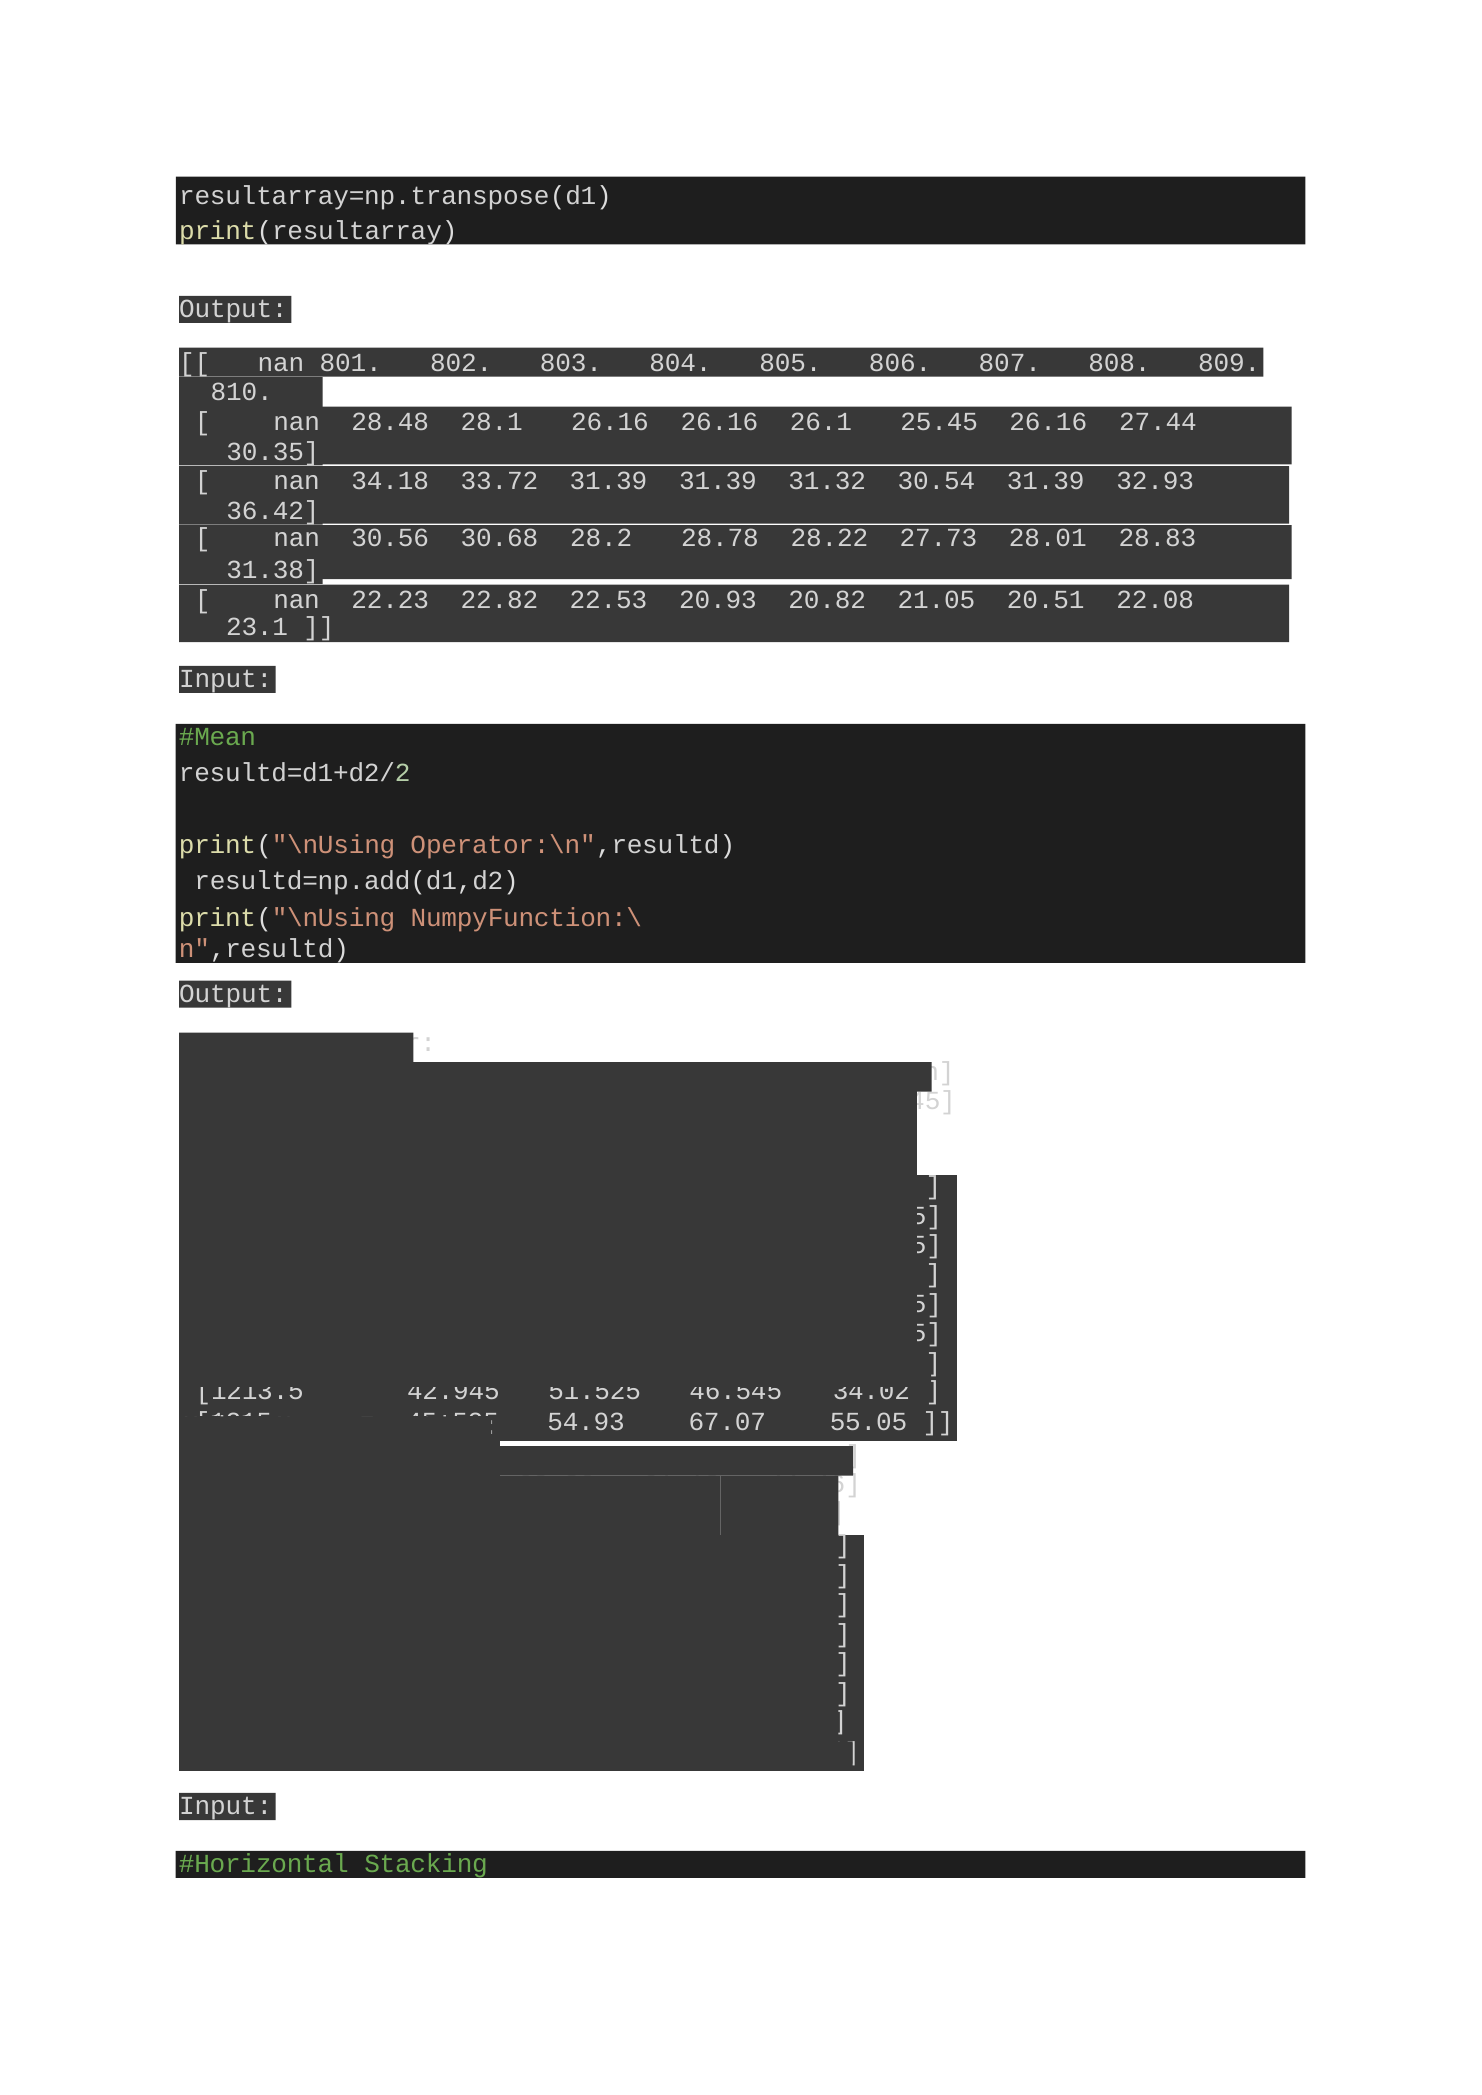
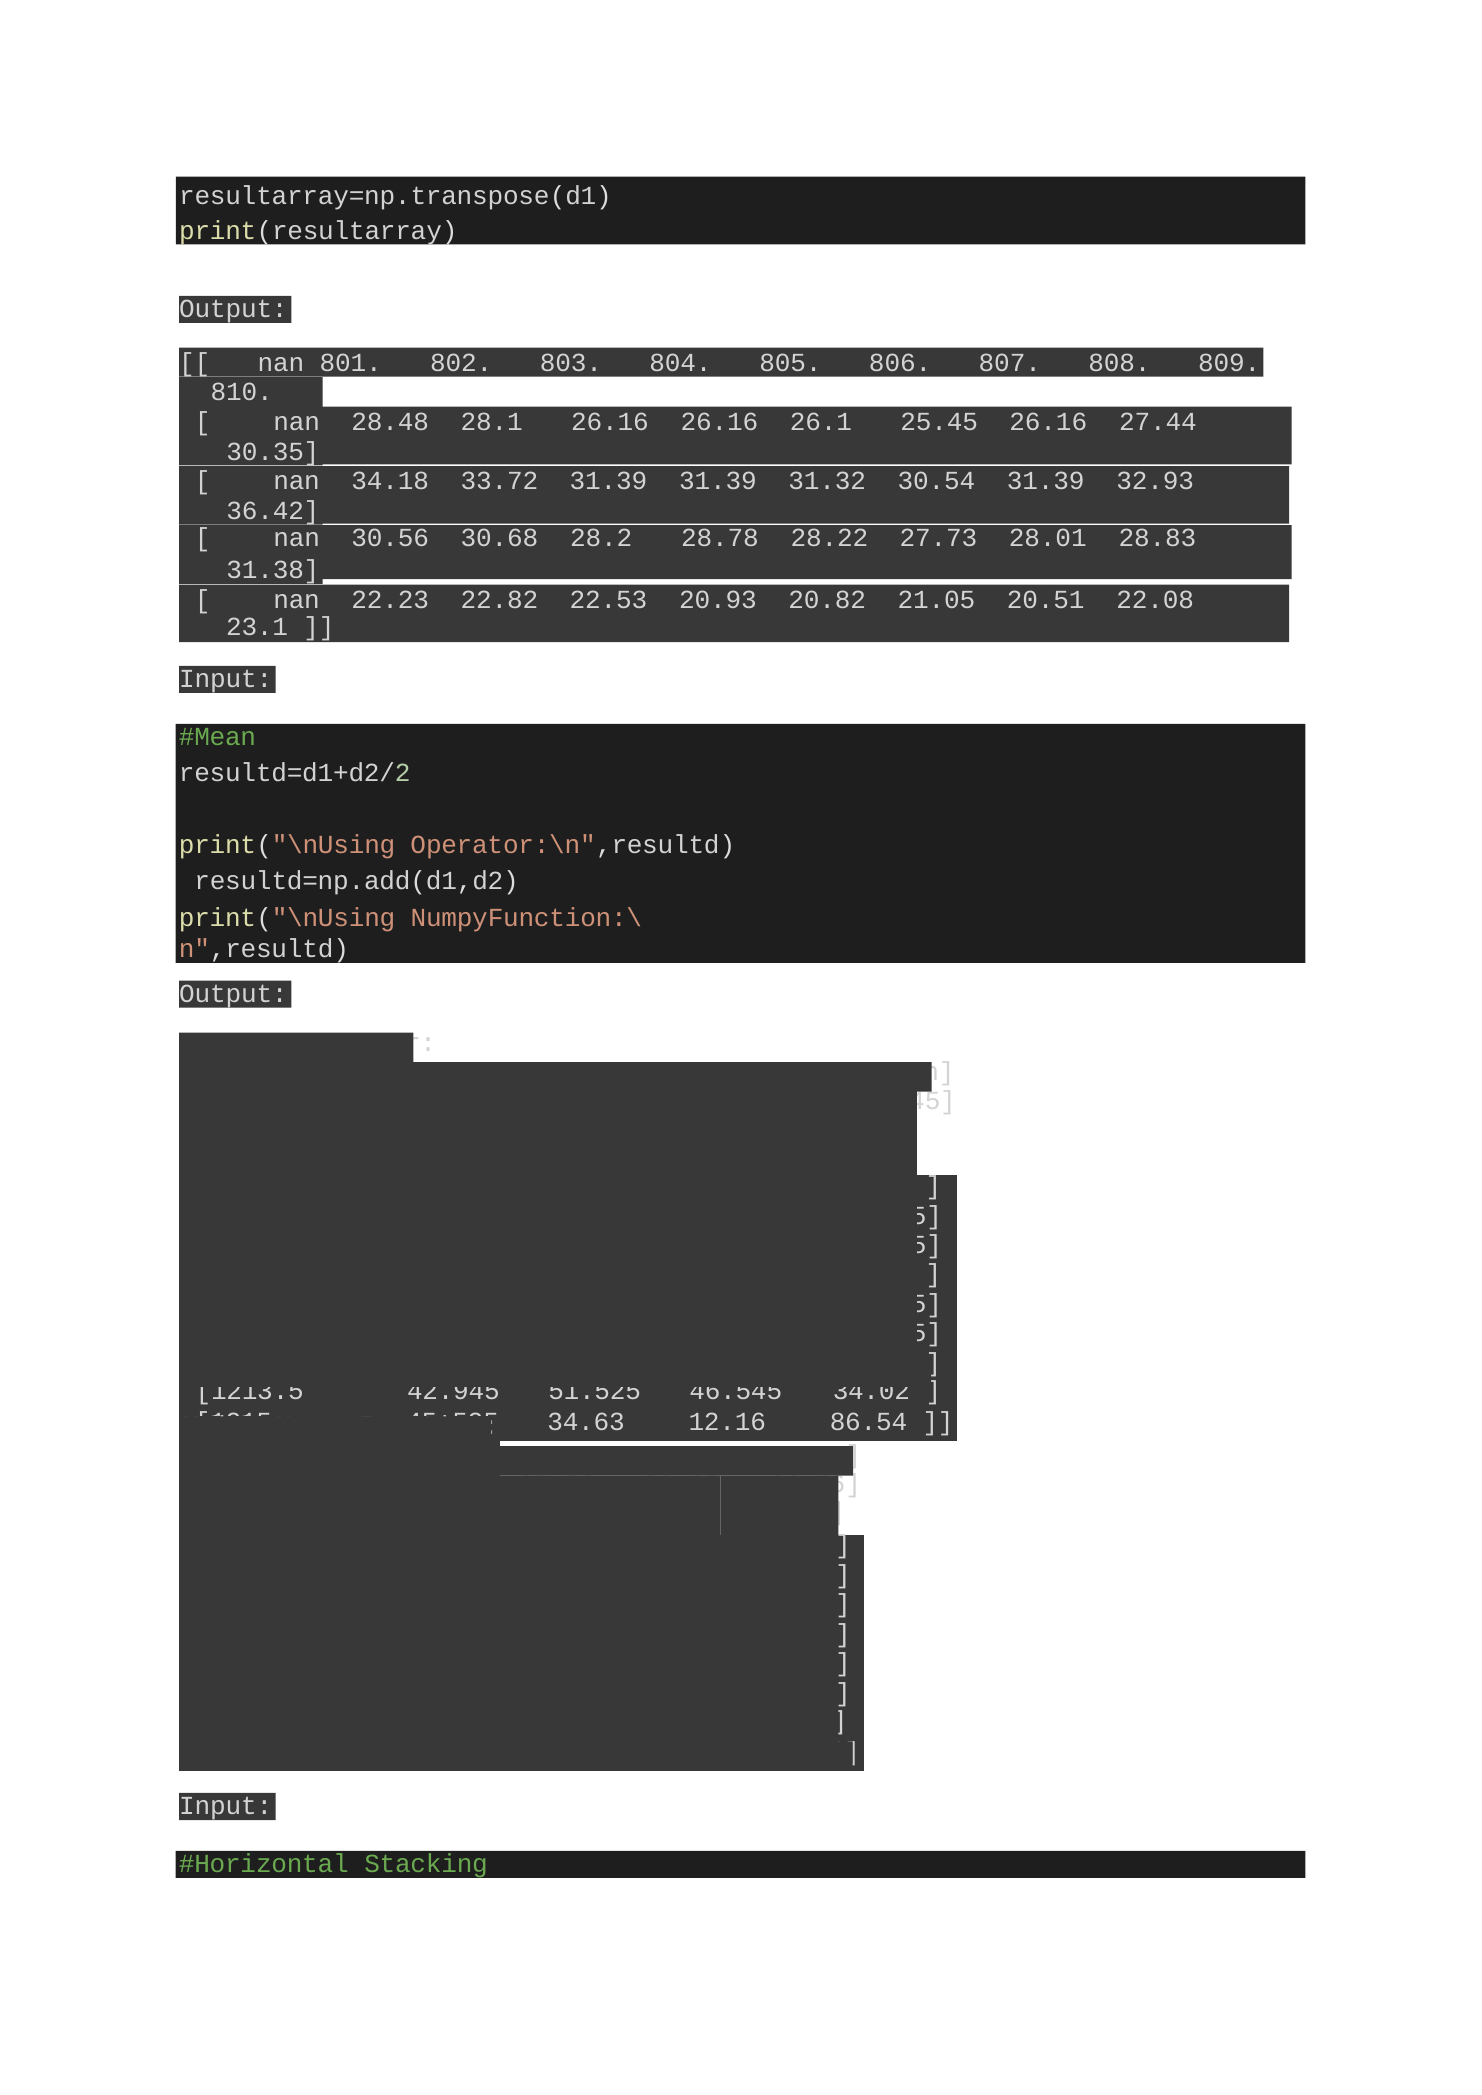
54.93: 54.93 -> 34.63
67.07: 67.07 -> 12.16
55.05: 55.05 -> 86.54
